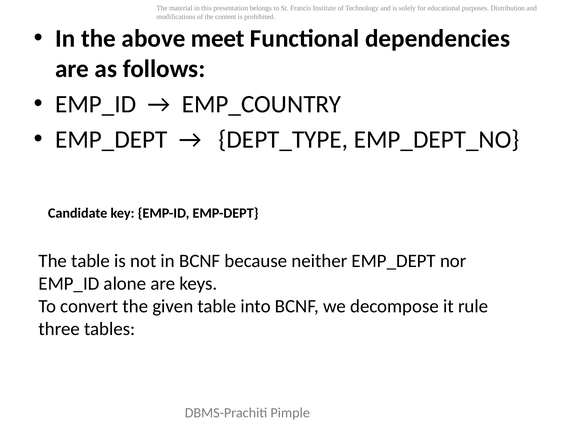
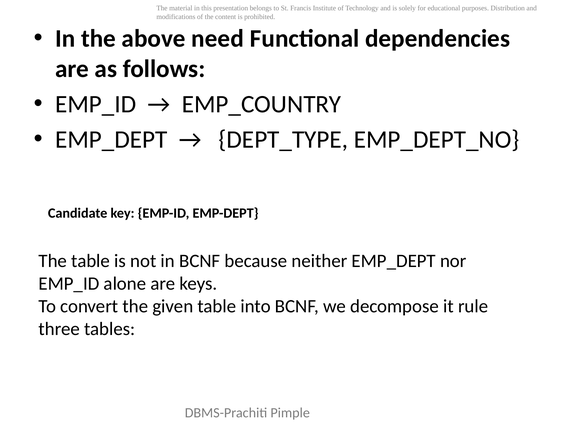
meet: meet -> need
